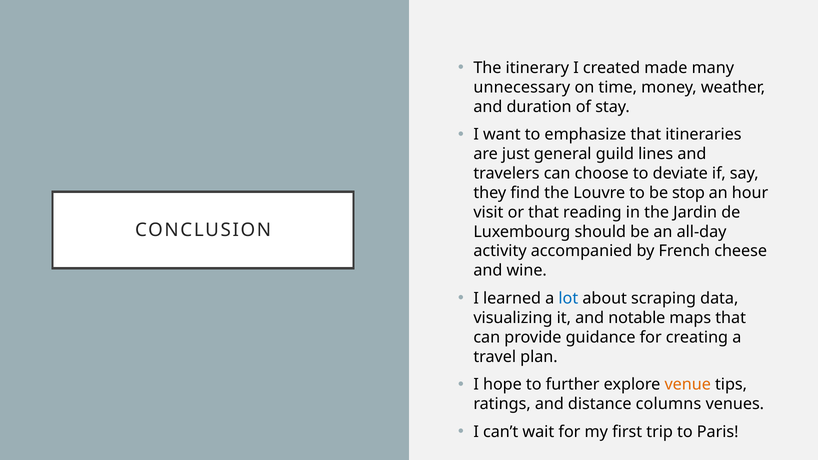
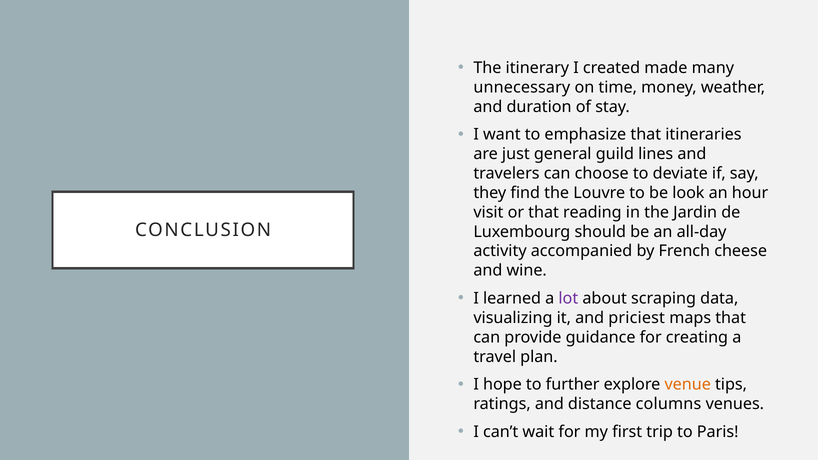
stop: stop -> look
lot colour: blue -> purple
notable: notable -> priciest
